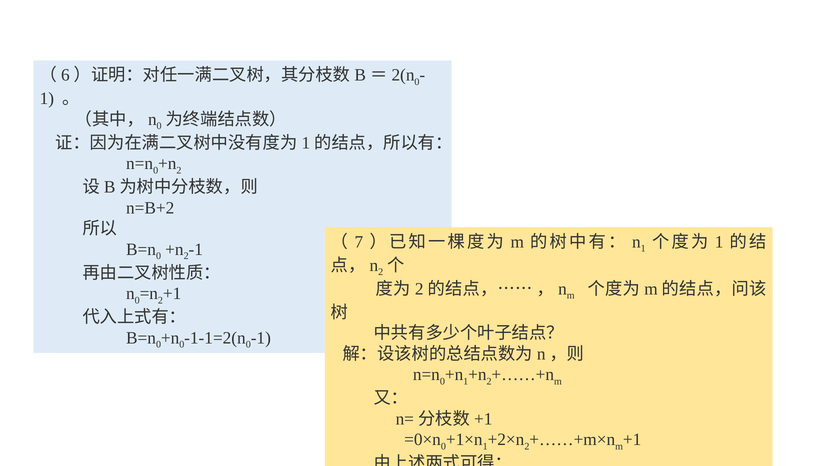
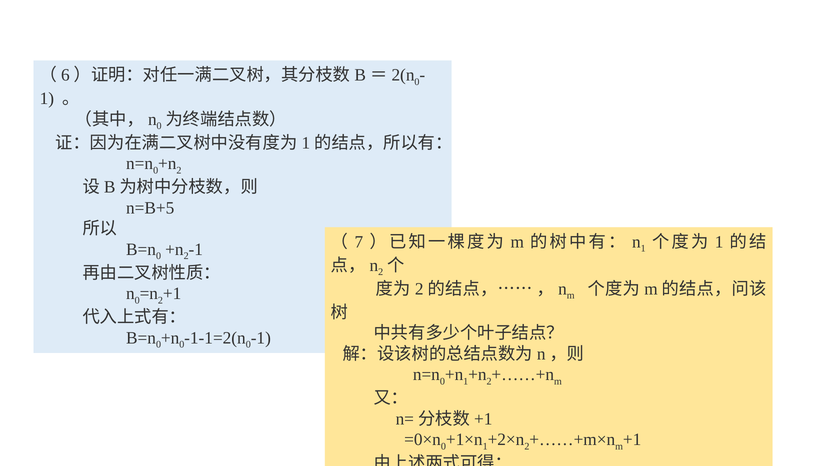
n=B+2: n=B+2 -> n=B+5
